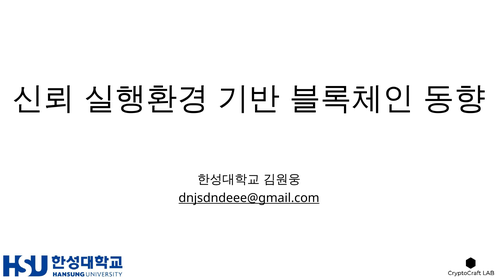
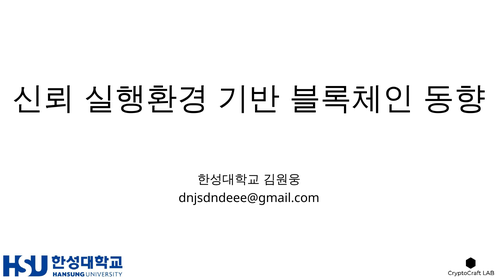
dnjsdndeee@gmail.com underline: present -> none
